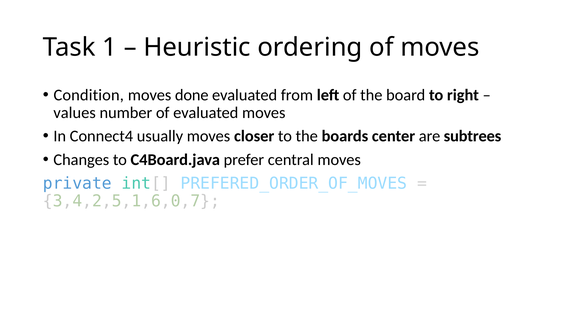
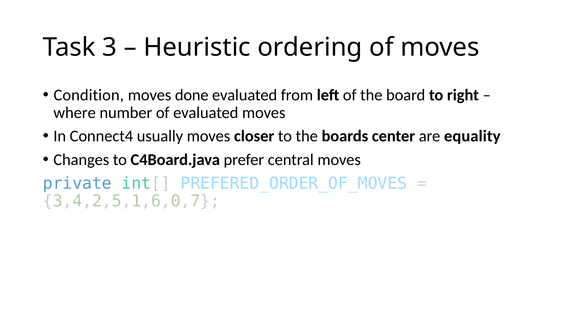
1: 1 -> 3
values: values -> where
subtrees: subtrees -> equality
